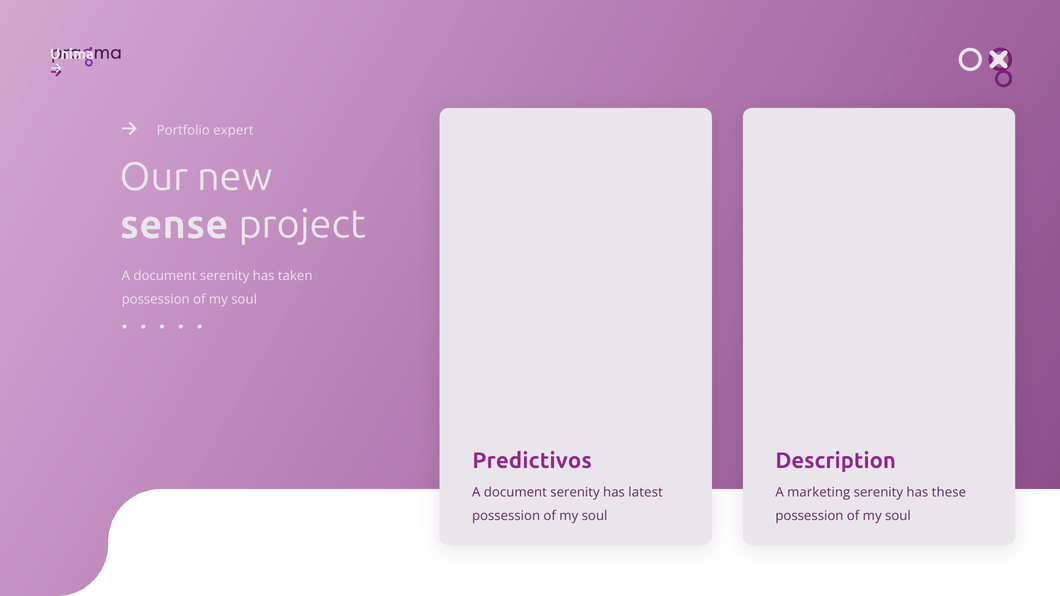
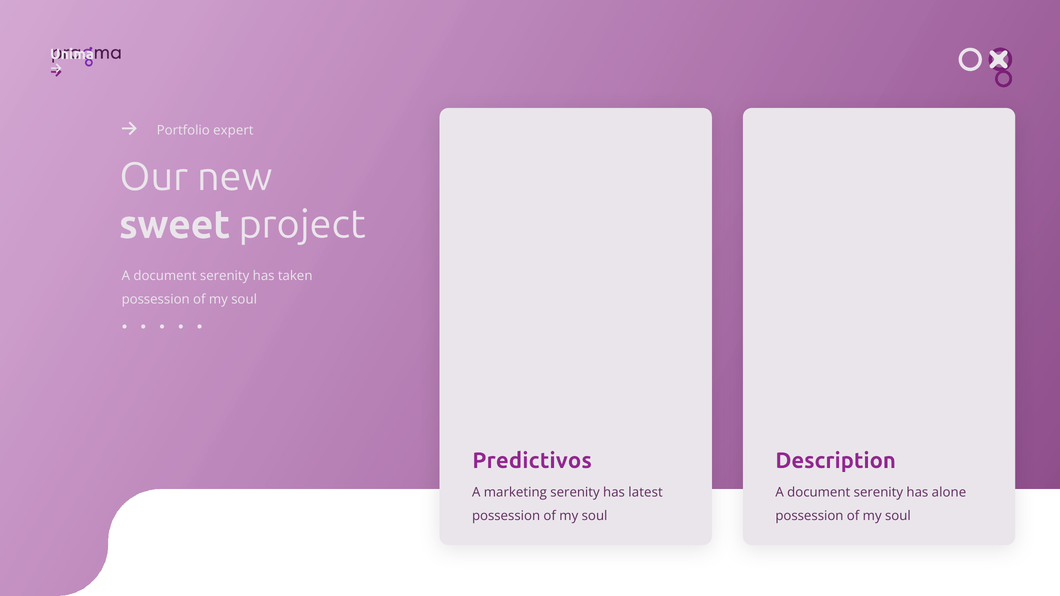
sense: sense -> sweet
document at (515, 492): document -> marketing
marketing at (819, 492): marketing -> document
these: these -> alone
